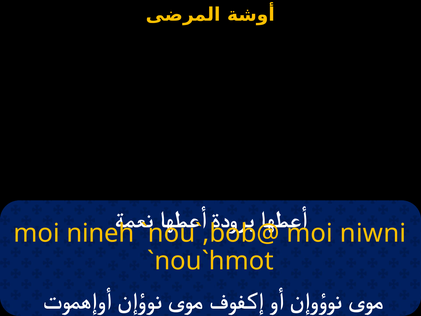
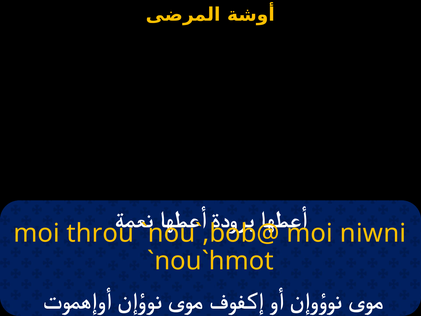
nineh: nineh -> throu
